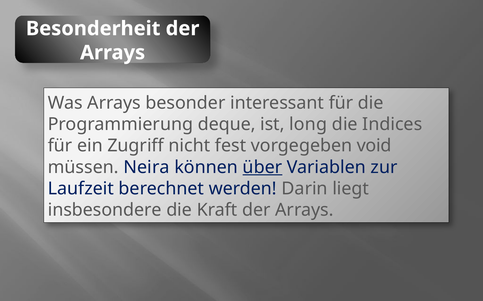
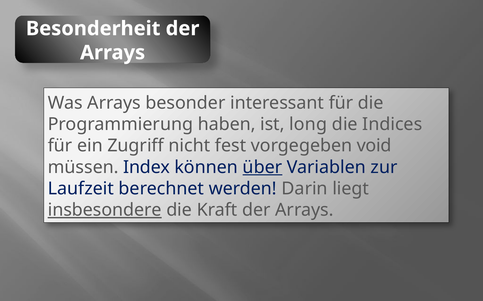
deque: deque -> haben
Neira: Neira -> Index
insbesondere underline: none -> present
